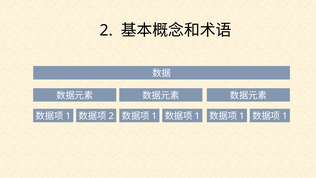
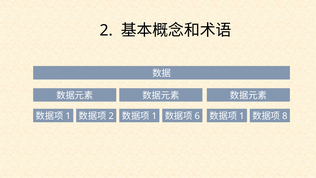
1 at (197, 116): 1 -> 6
1 at (285, 116): 1 -> 8
